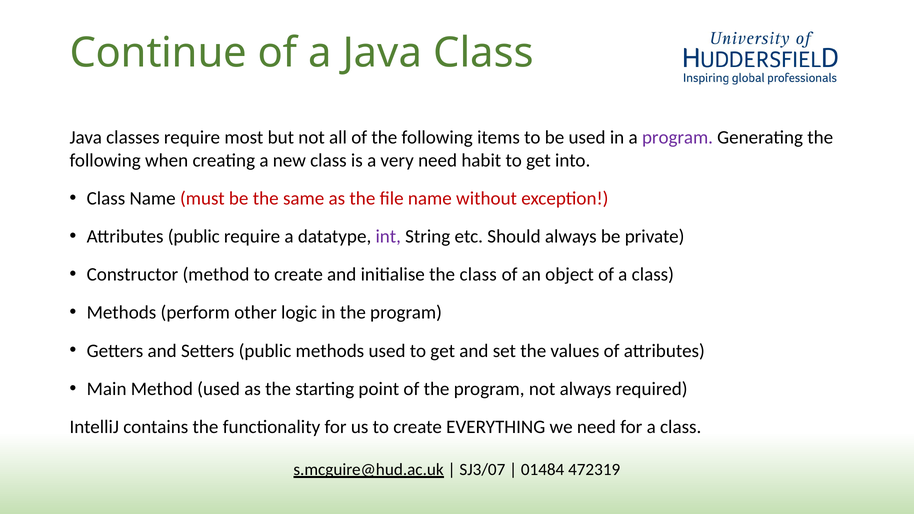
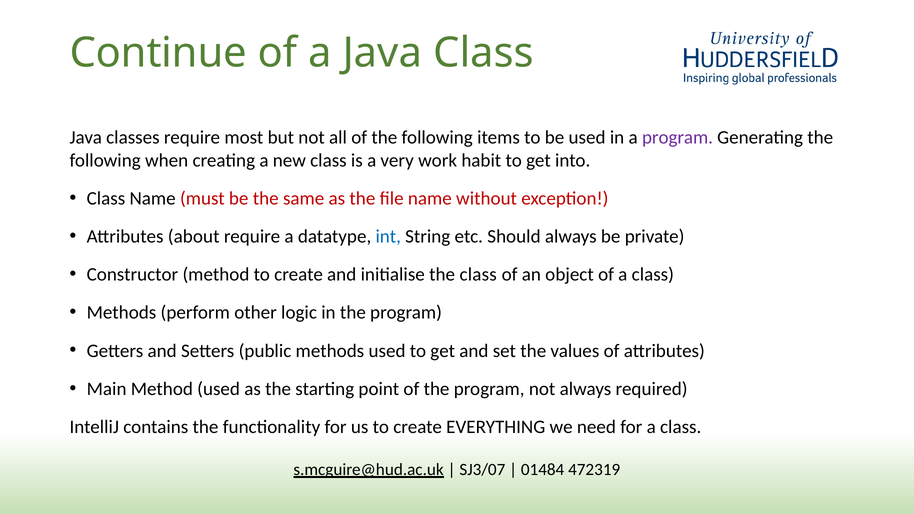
very need: need -> work
Attributes public: public -> about
int colour: purple -> blue
